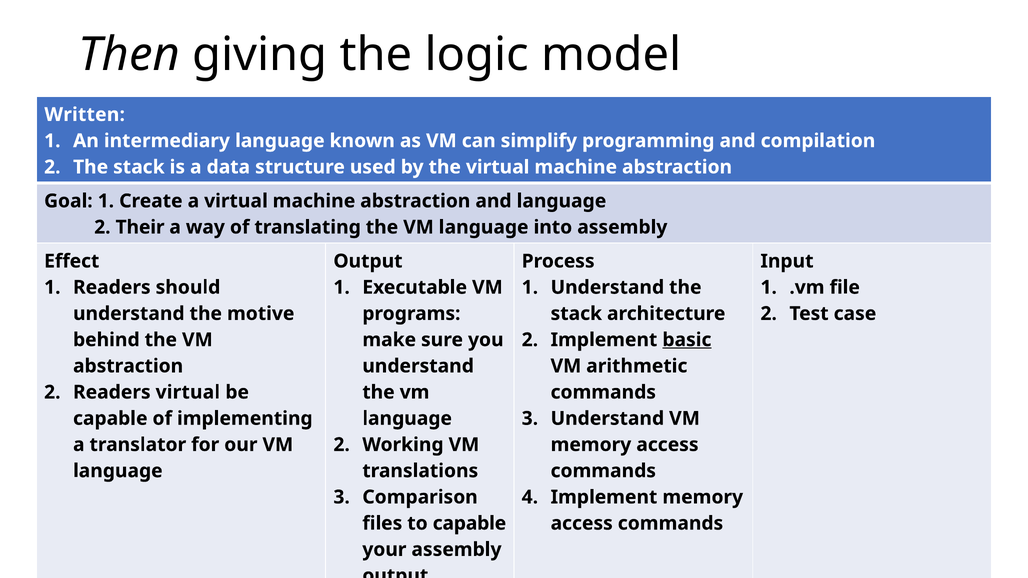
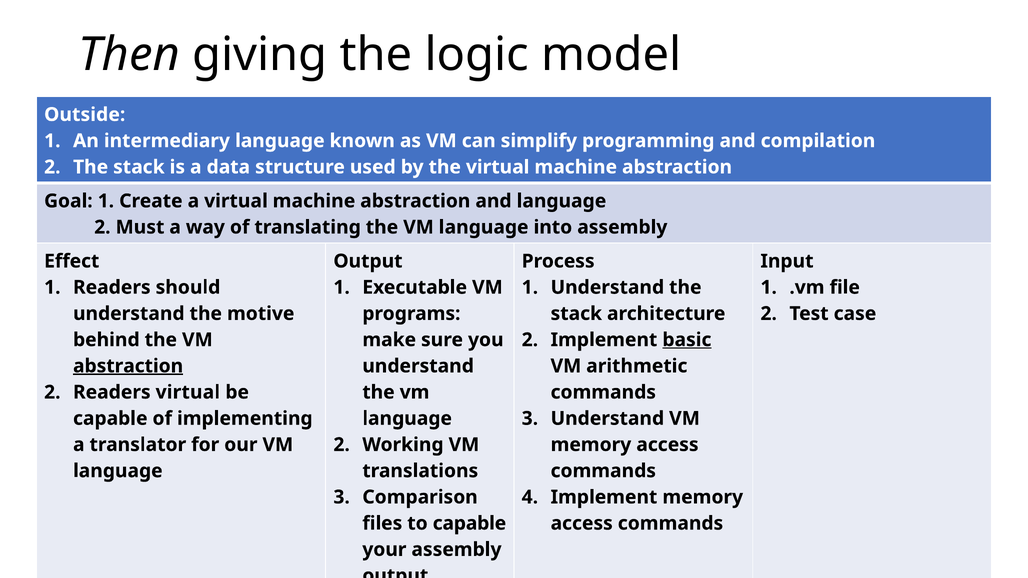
Written at (85, 115): Written -> Outside
Their: Their -> Must
abstraction at (128, 366) underline: none -> present
